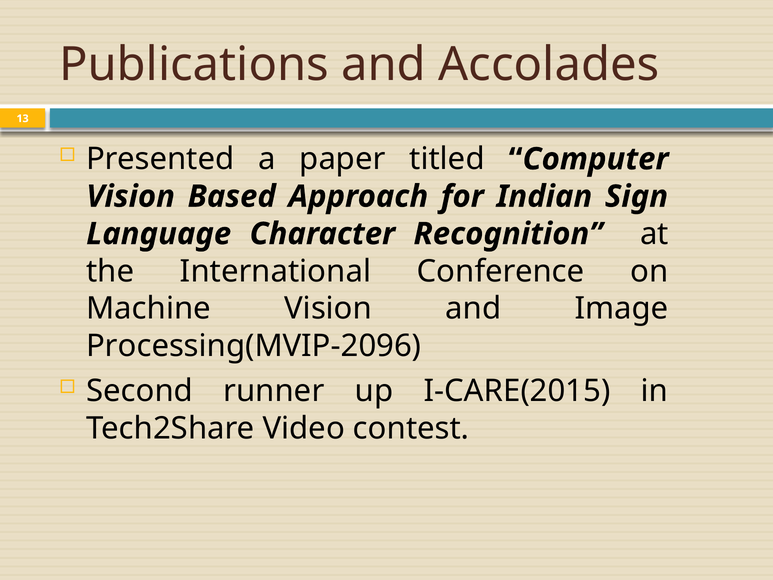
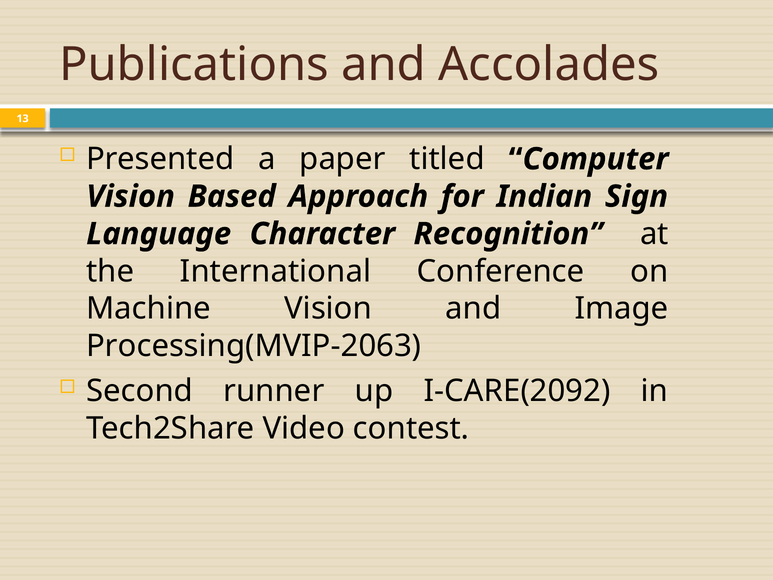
Processing(MVIP-2096: Processing(MVIP-2096 -> Processing(MVIP-2063
I-CARE(2015: I-CARE(2015 -> I-CARE(2092
